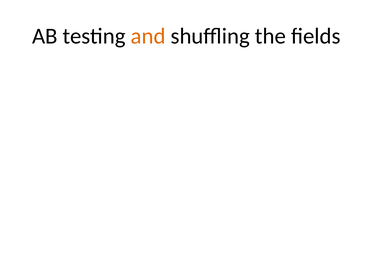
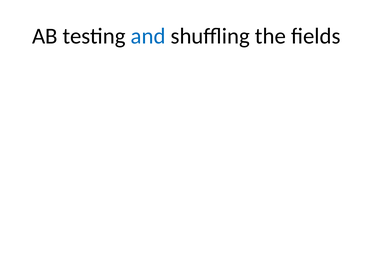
and colour: orange -> blue
